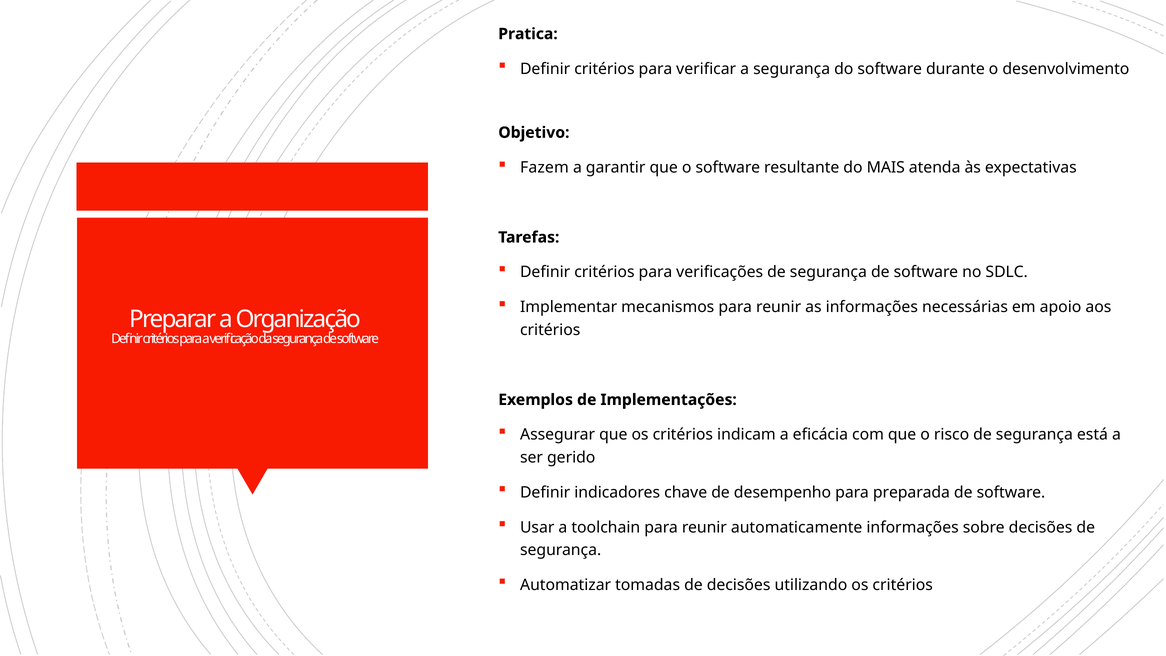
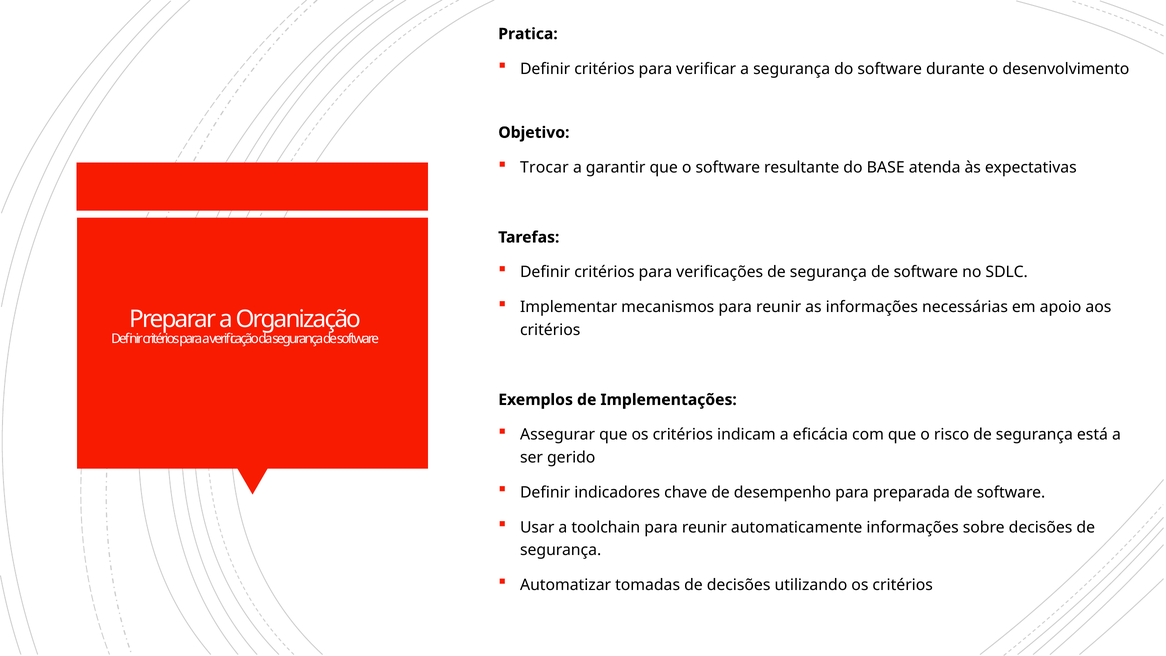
Fazem: Fazem -> Trocar
MAIS: MAIS -> BASE
